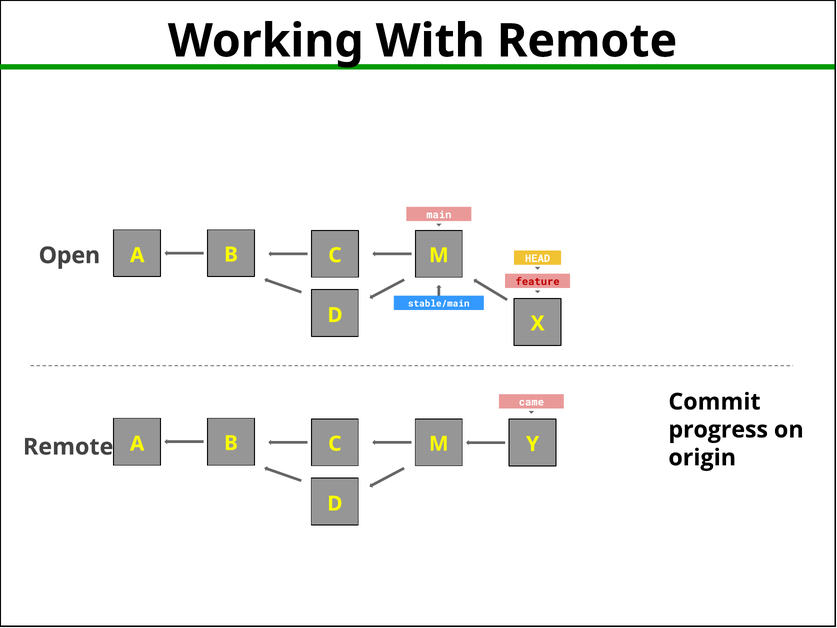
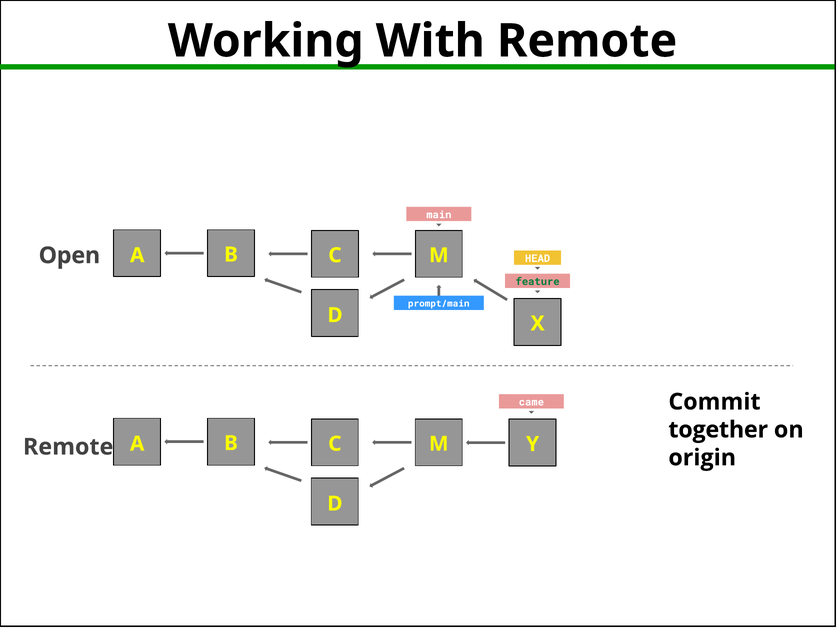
feature colour: red -> green
stable/main: stable/main -> prompt/main
progress: progress -> together
